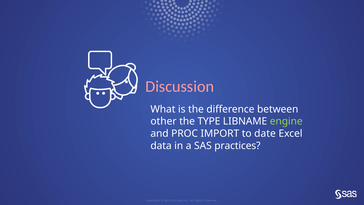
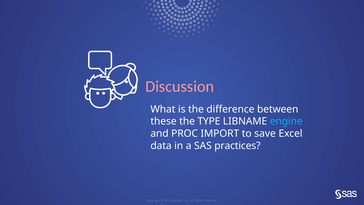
other: other -> these
engine colour: light green -> light blue
date: date -> save
